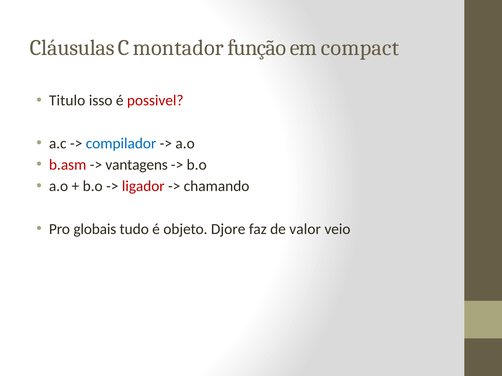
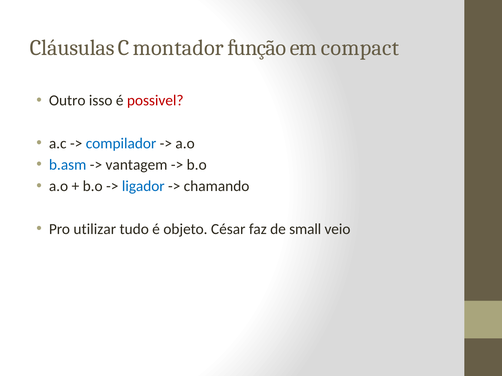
Titulo: Titulo -> Outro
b.asm colour: red -> blue
vantagens: vantagens -> vantagem
ligador colour: red -> blue
globais: globais -> utilizar
Djore: Djore -> César
valor: valor -> small
